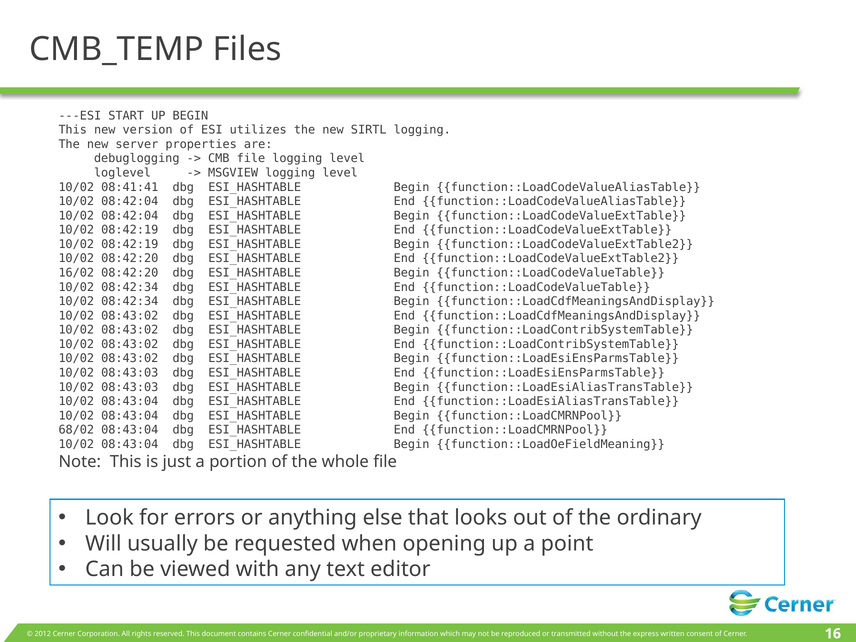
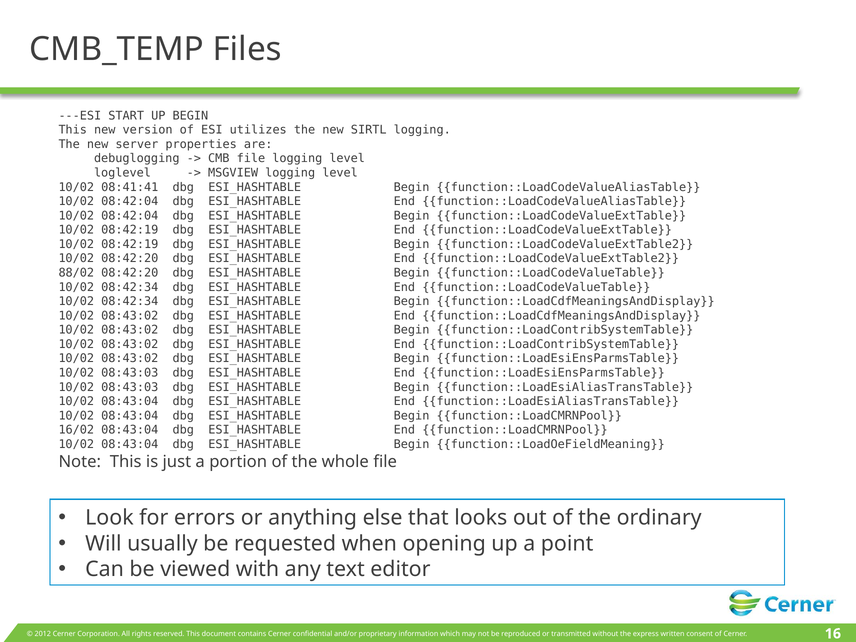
16/02: 16/02 -> 88/02
68/02: 68/02 -> 16/02
